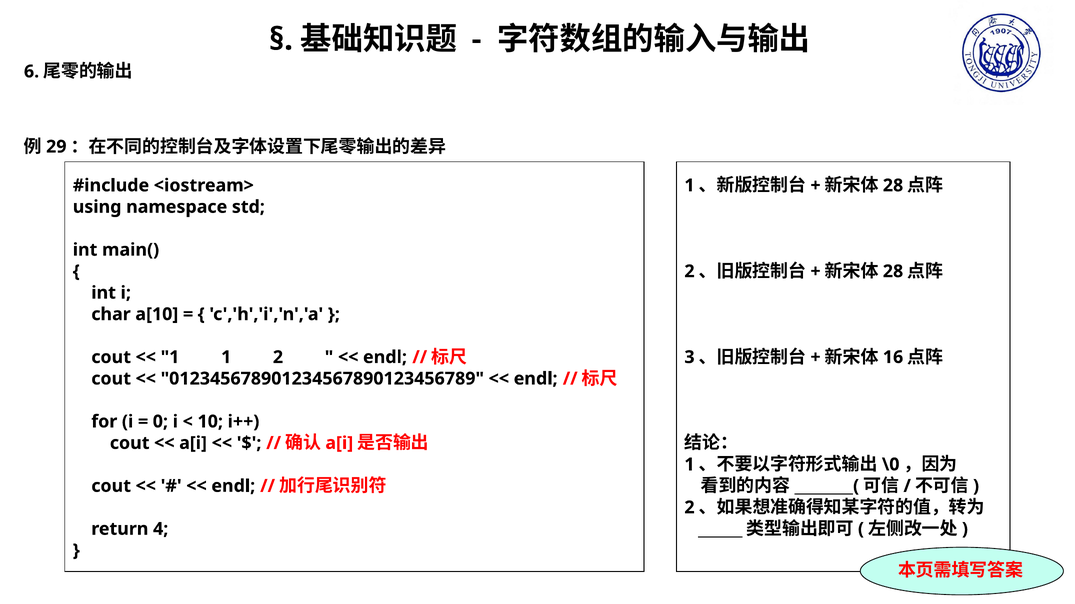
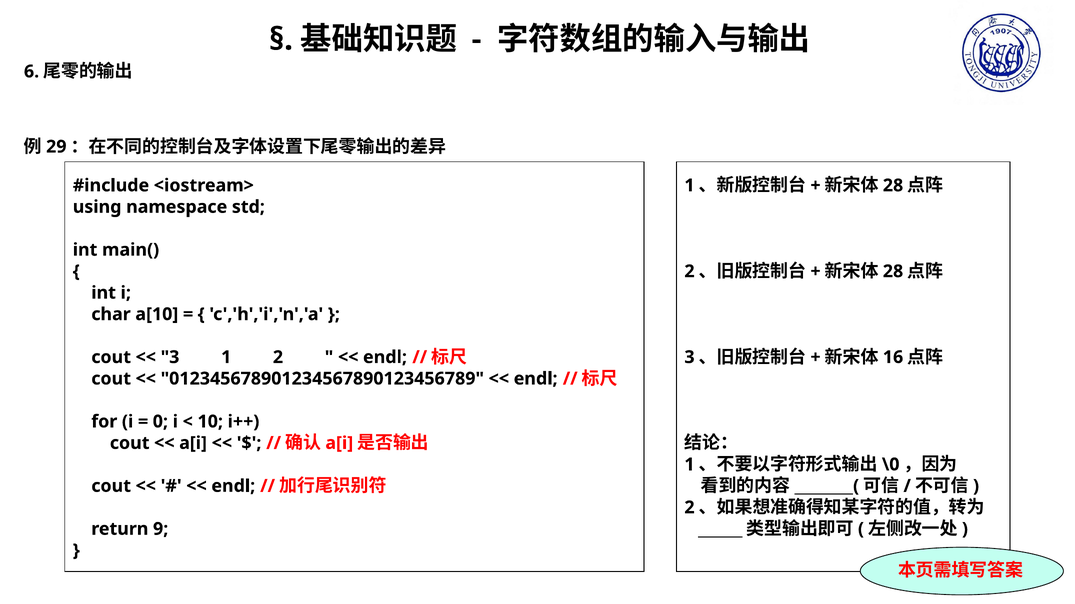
1 at (170, 358): 1 -> 3
4: 4 -> 9
